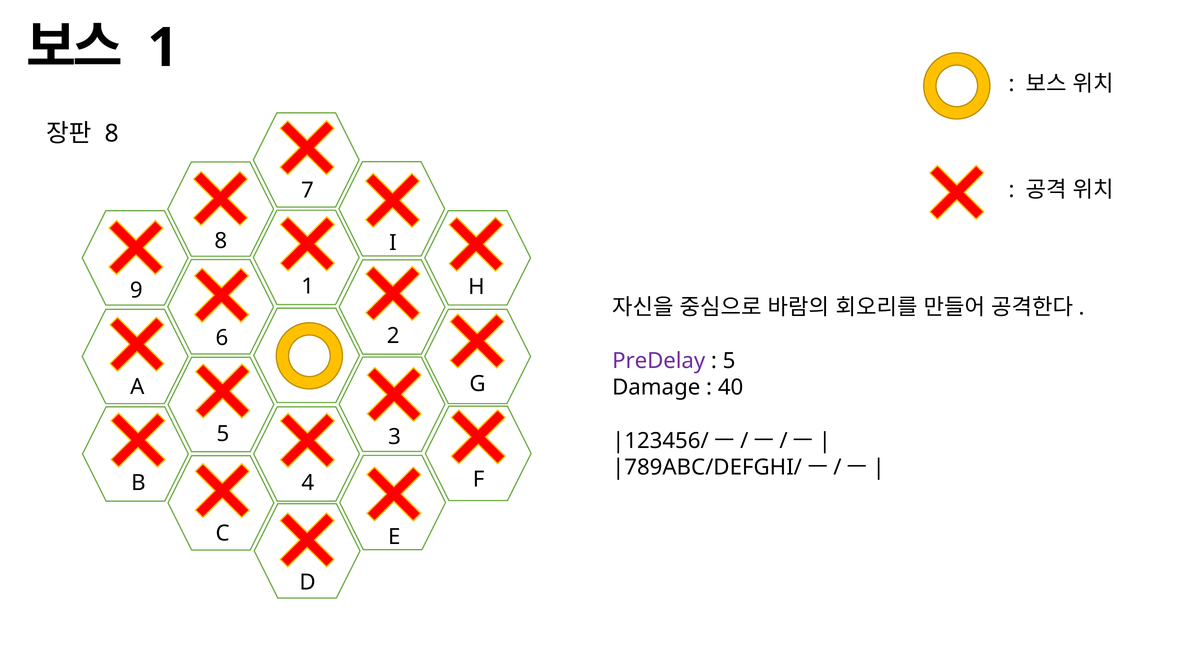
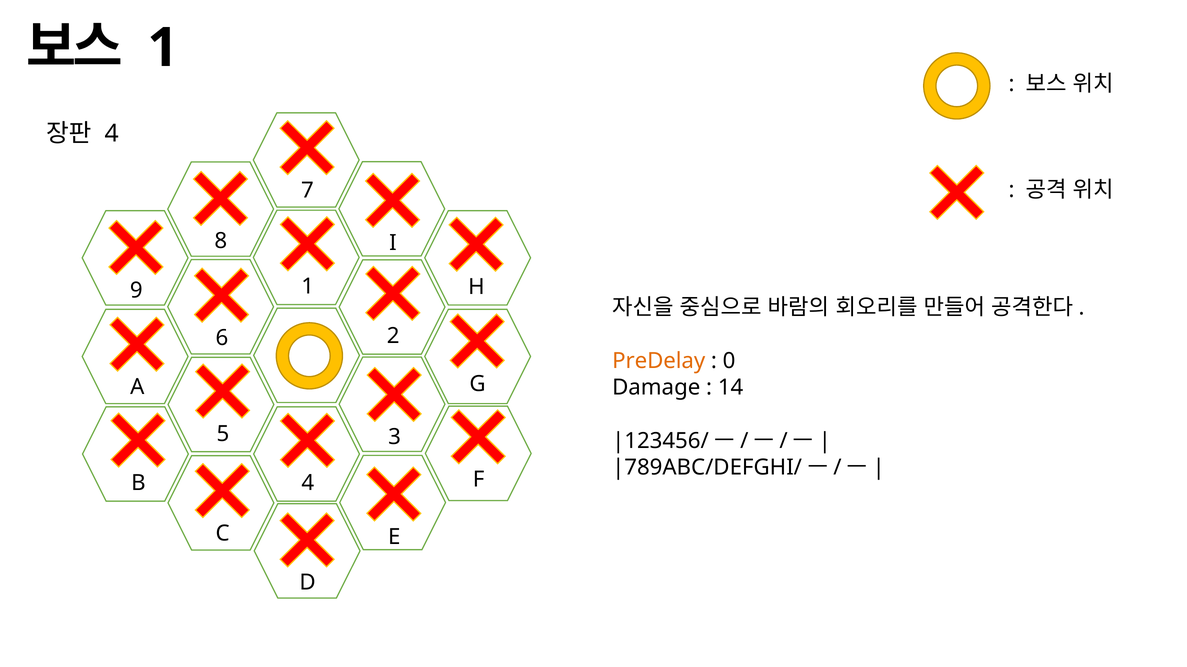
8 at (112, 134): 8 -> 4
PreDelay colour: purple -> orange
5 at (729, 361): 5 -> 0
40: 40 -> 14
